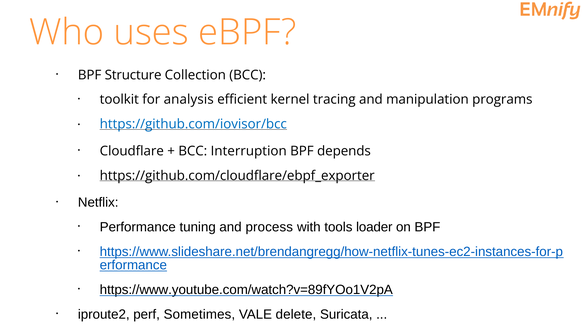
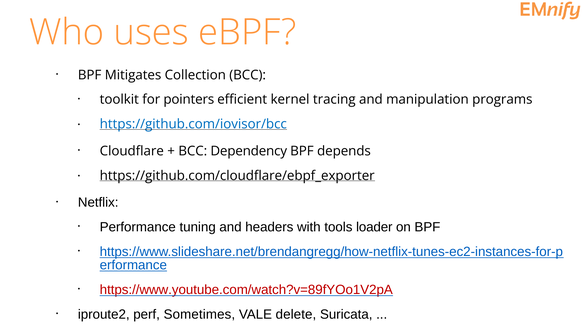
Structure: Structure -> Mitigates
analysis: analysis -> pointers
Interruption: Interruption -> Dependency
process: process -> headers
https://www.youtube.com/watch?v=89fYOo1V2pA colour: black -> red
